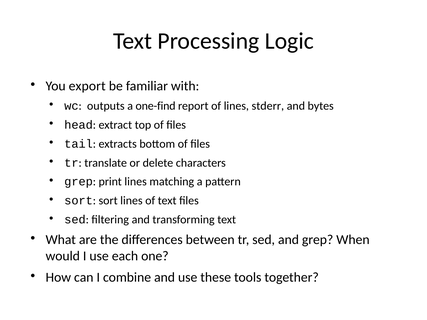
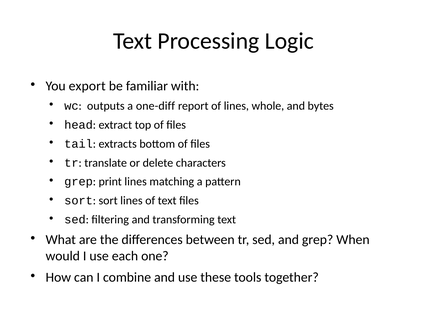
one-find: one-find -> one-diff
stderr: stderr -> whole
